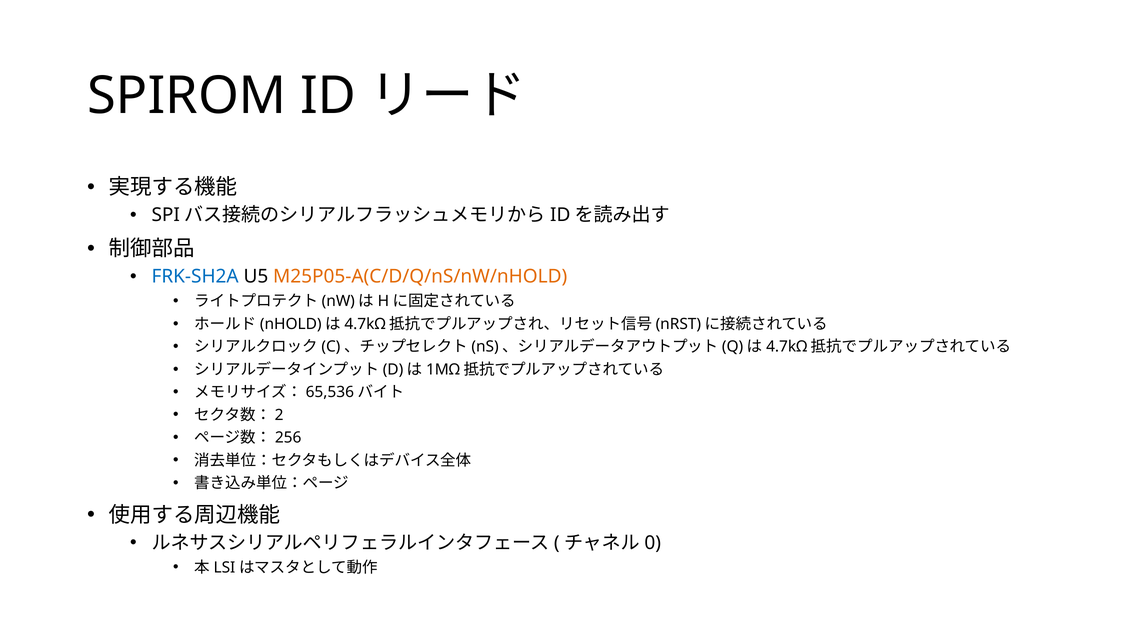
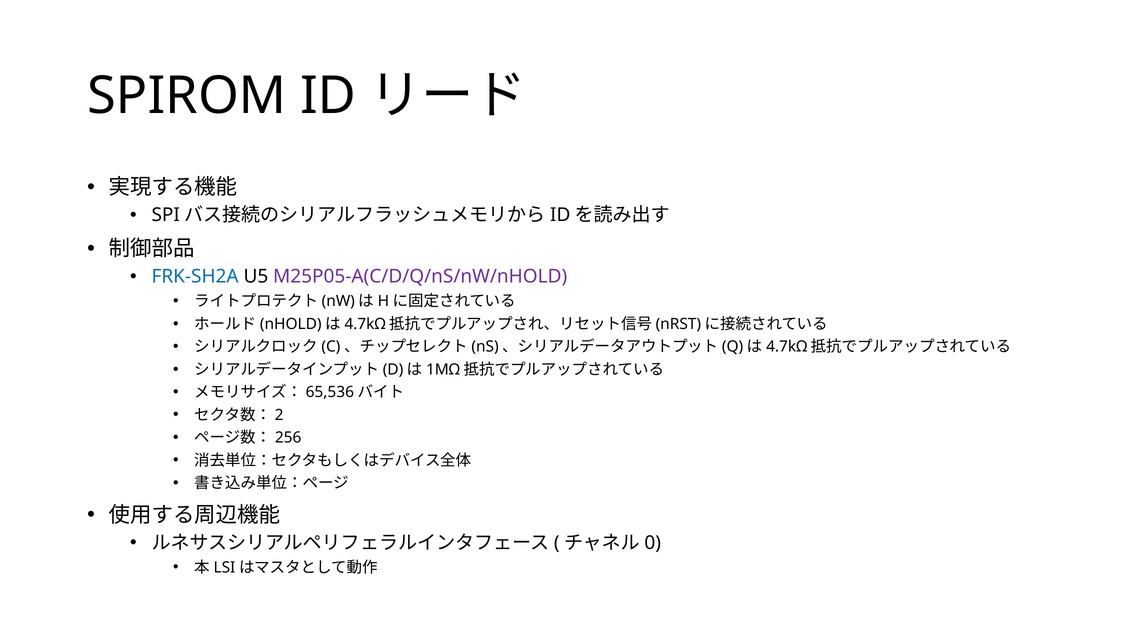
M25P05-A(C/D/Q/nS/nW/nHOLD colour: orange -> purple
